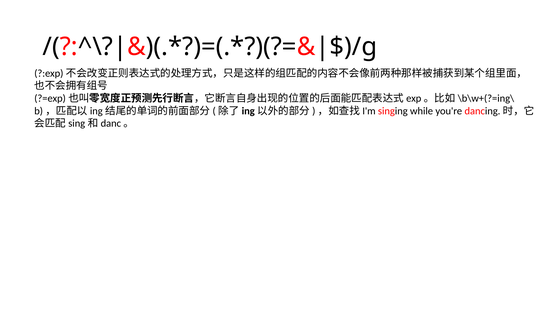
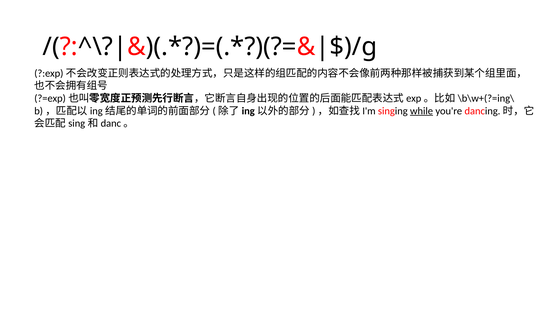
while underline: none -> present
